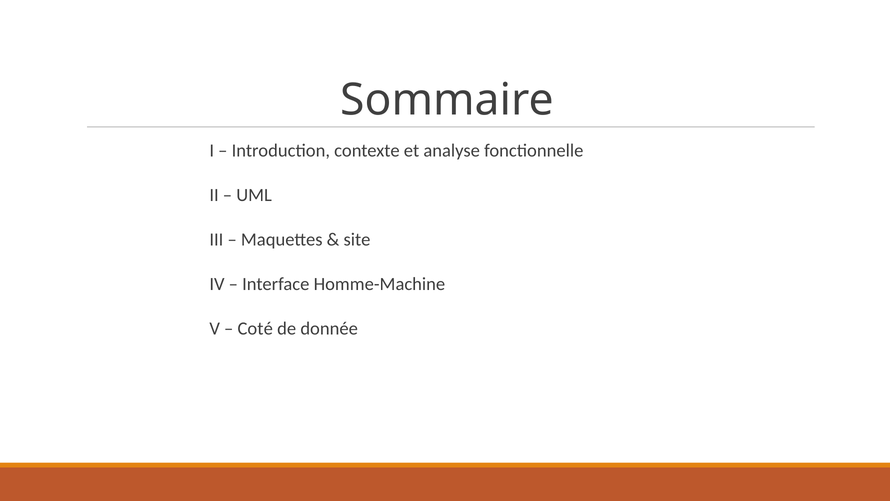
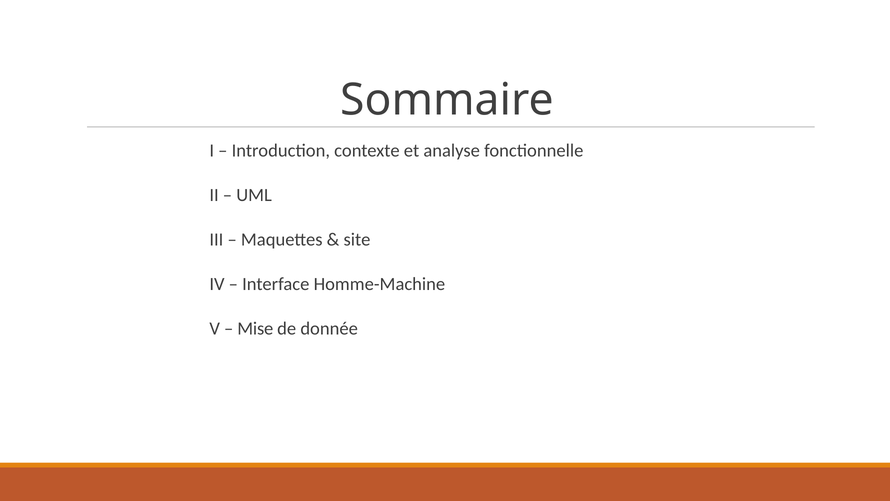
Coté: Coté -> Mise
